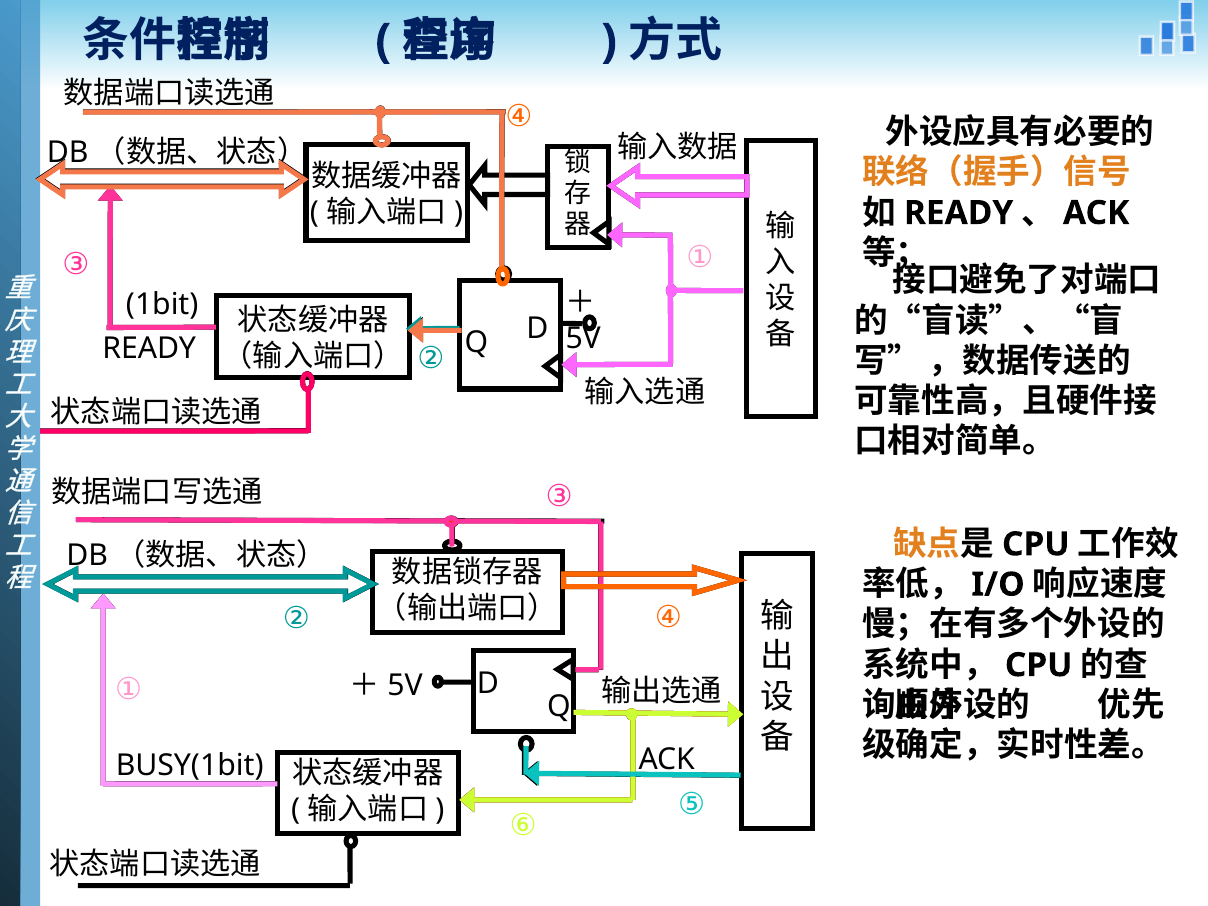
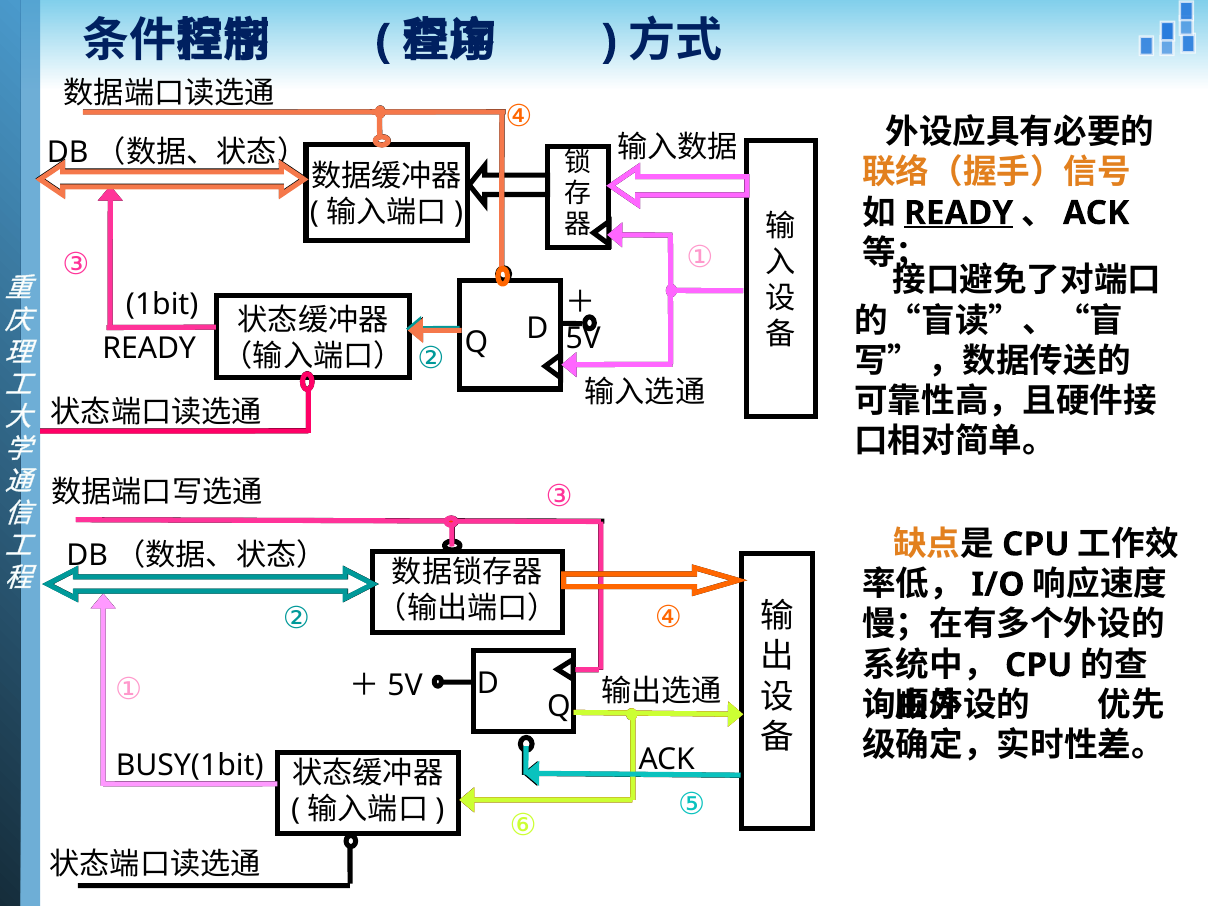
READY at (959, 213) underline: none -> present
